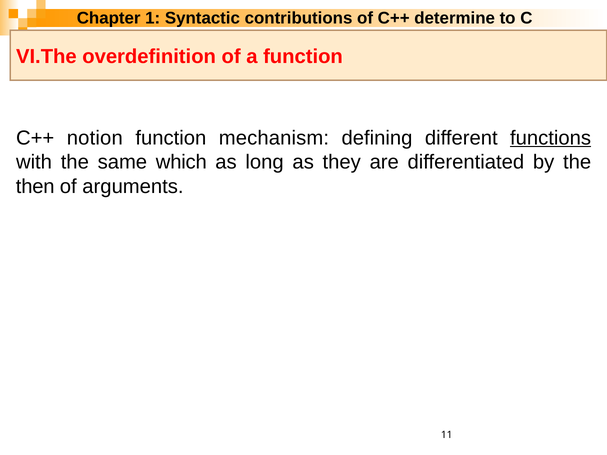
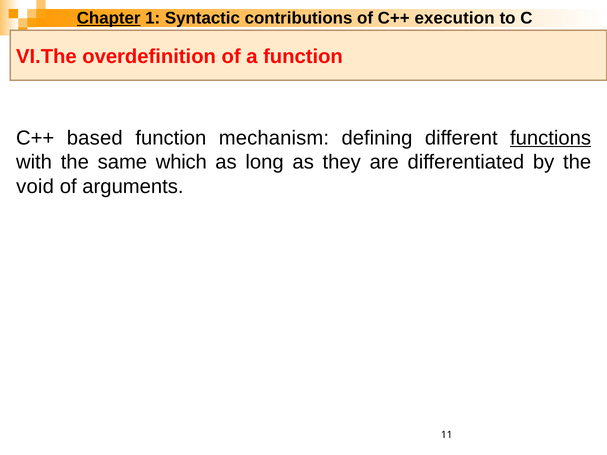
Chapter underline: none -> present
determine: determine -> execution
notion: notion -> based
then: then -> void
